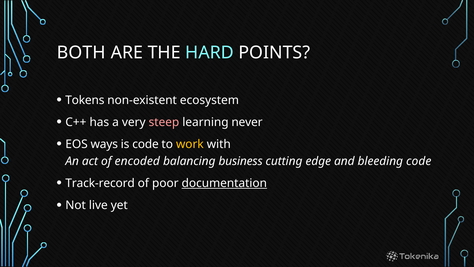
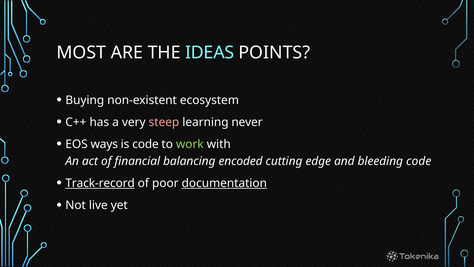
BOTH: BOTH -> MOST
HARD: HARD -> IDEAS
Tokens: Tokens -> Buying
work colour: yellow -> light green
encoded: encoded -> financial
business: business -> encoded
Track-record underline: none -> present
